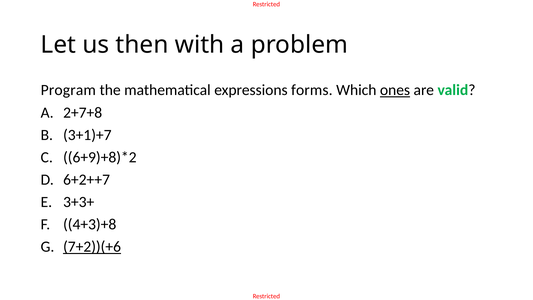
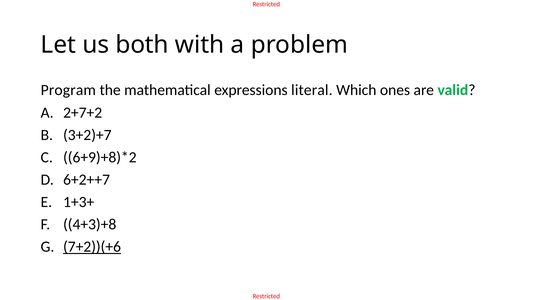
then: then -> both
forms: forms -> literal
ones underline: present -> none
2+7+8: 2+7+8 -> 2+7+2
3+1)+7: 3+1)+7 -> 3+2)+7
3+3+: 3+3+ -> 1+3+
